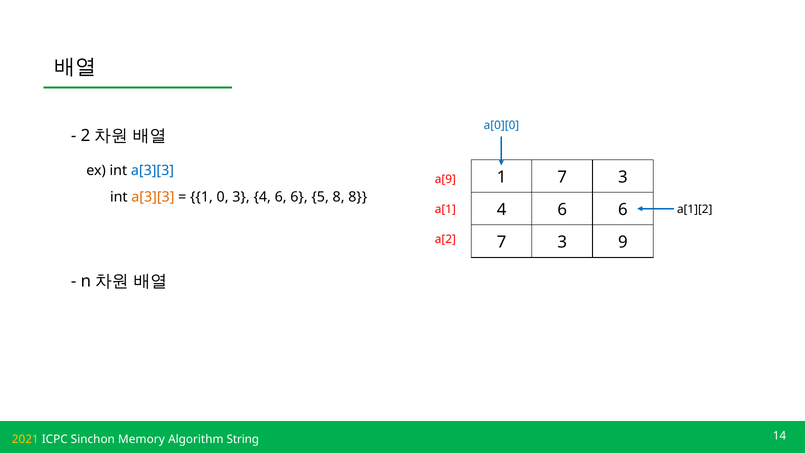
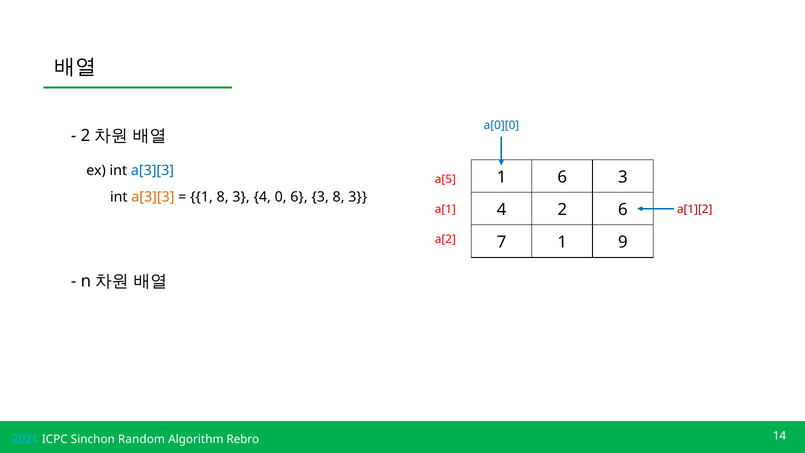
1 7: 7 -> 6
a[9: a[9 -> a[5
1 0: 0 -> 8
6 at (281, 197): 6 -> 0
5 at (320, 197): 5 -> 3
8 at (358, 197): 8 -> 3
6 at (562, 210): 6 -> 2
a[1][2 colour: black -> red
3 at (562, 242): 3 -> 1
2021 colour: yellow -> light blue
Memory: Memory -> Random
String: String -> Rebro
